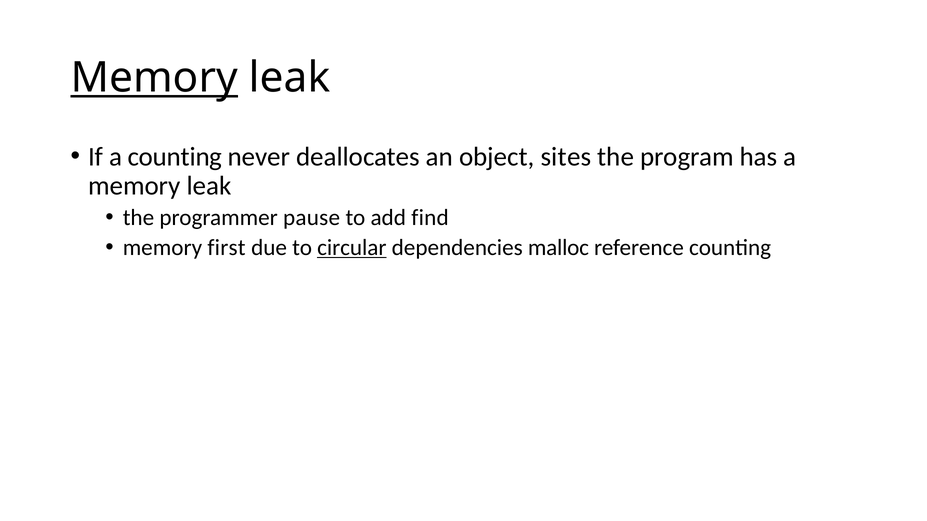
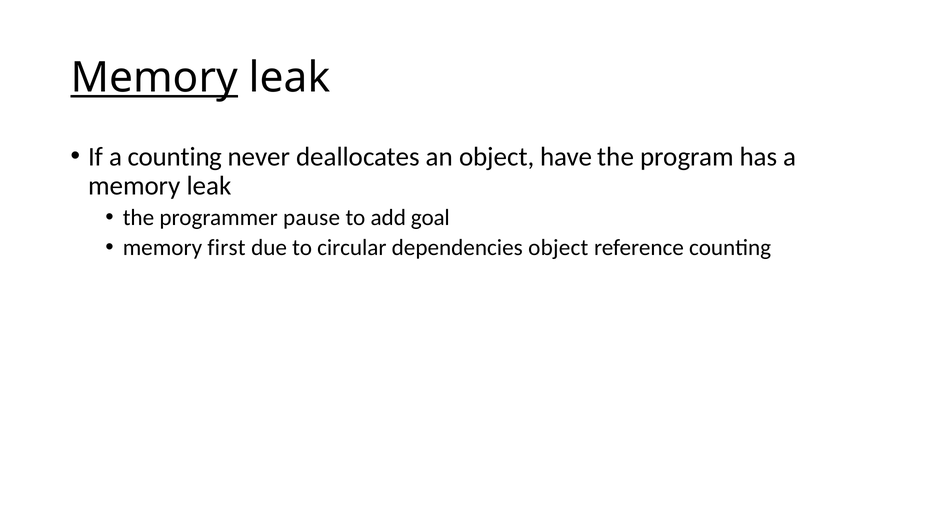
sites: sites -> have
find: find -> goal
circular underline: present -> none
dependencies malloc: malloc -> object
